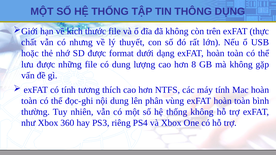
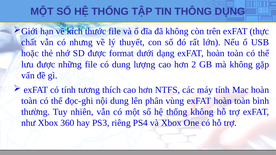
8: 8 -> 2
